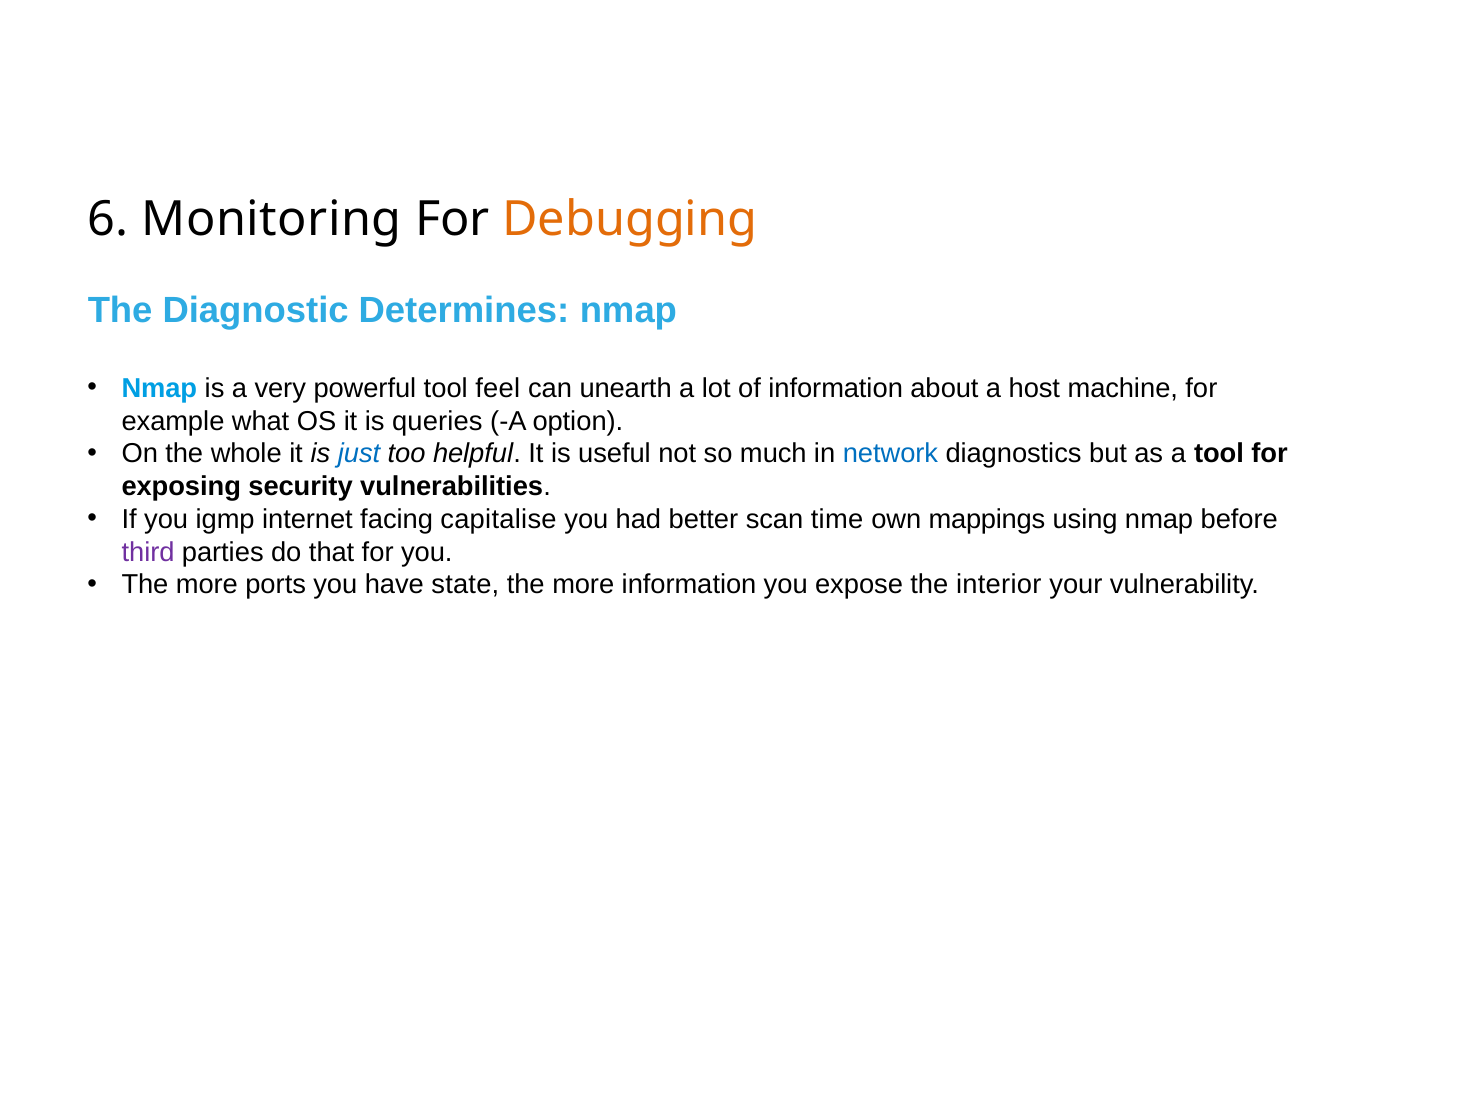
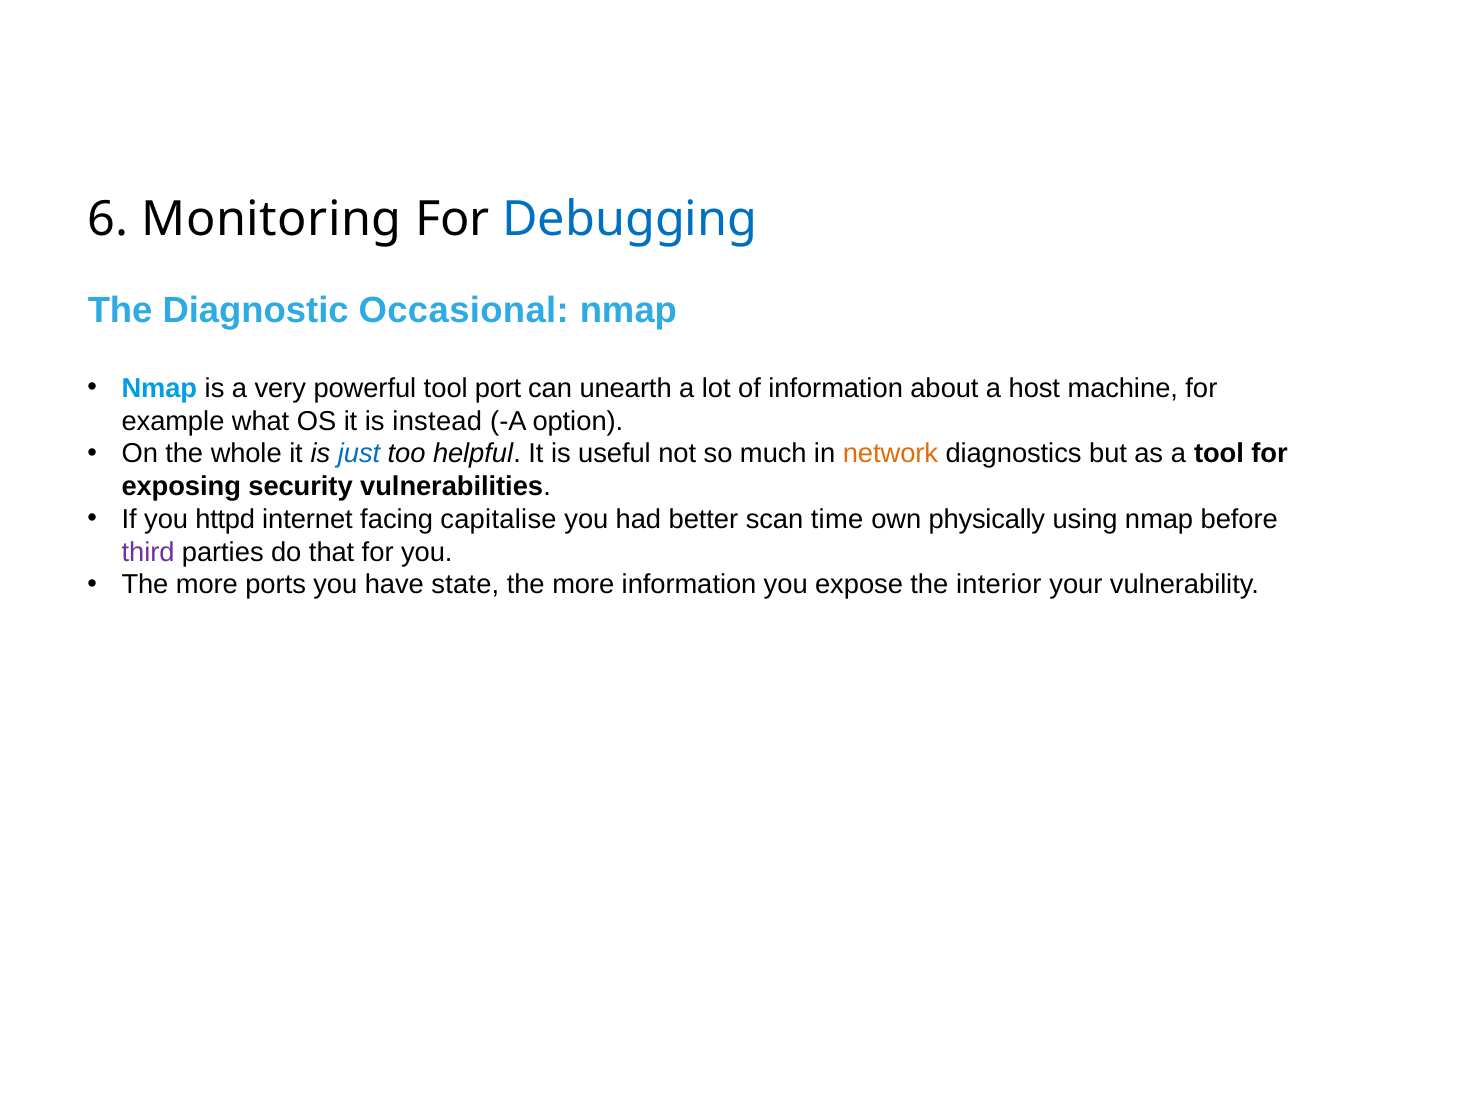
Debugging colour: orange -> blue
Determines: Determines -> Occasional
feel: feel -> port
queries: queries -> instead
network colour: blue -> orange
igmp: igmp -> httpd
mappings: mappings -> physically
